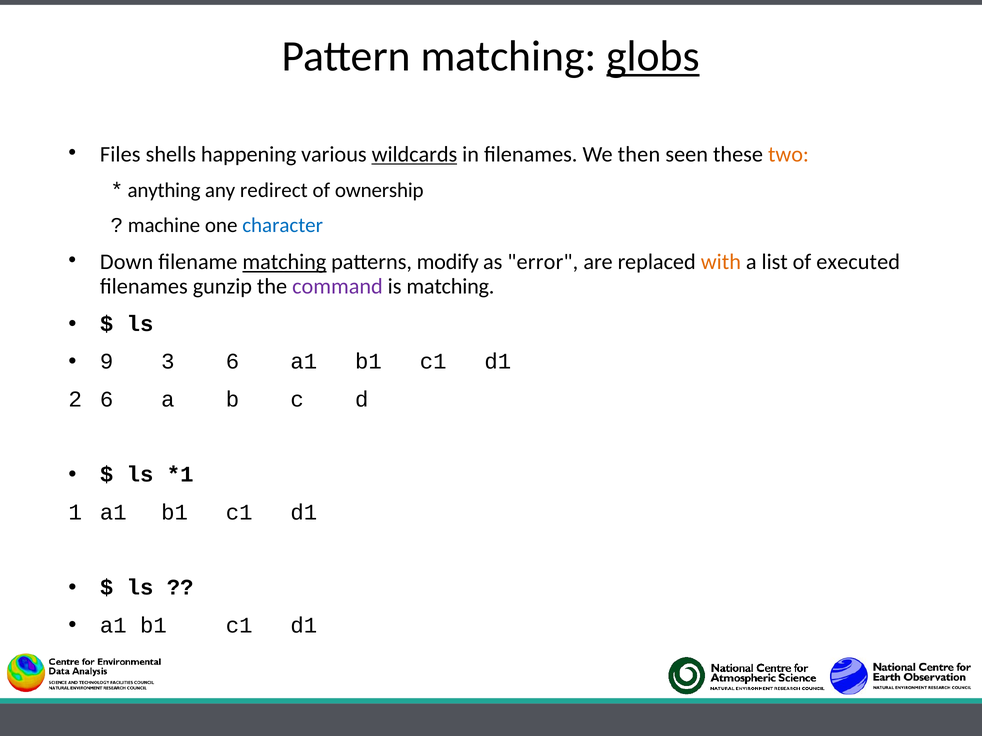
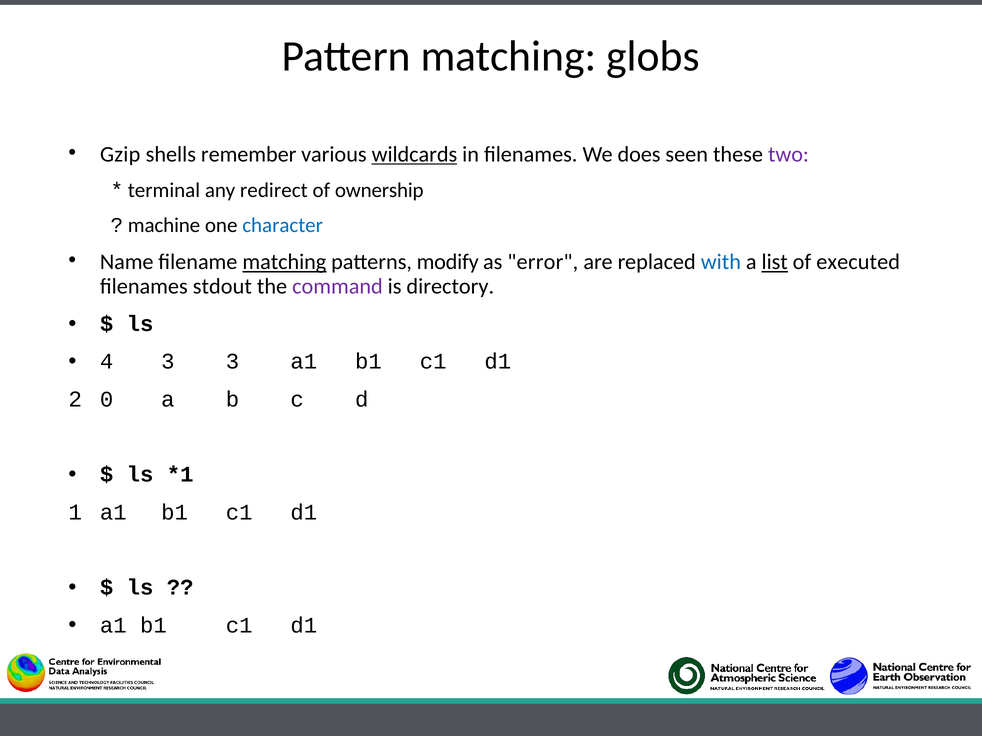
globs underline: present -> none
Files: Files -> Gzip
happening: happening -> remember
then: then -> does
two colour: orange -> purple
anything: anything -> terminal
Down: Down -> Name
with colour: orange -> blue
list underline: none -> present
gunzip: gunzip -> stdout
is matching: matching -> directory
9: 9 -> 4
3 6: 6 -> 3
6 at (107, 399): 6 -> 0
